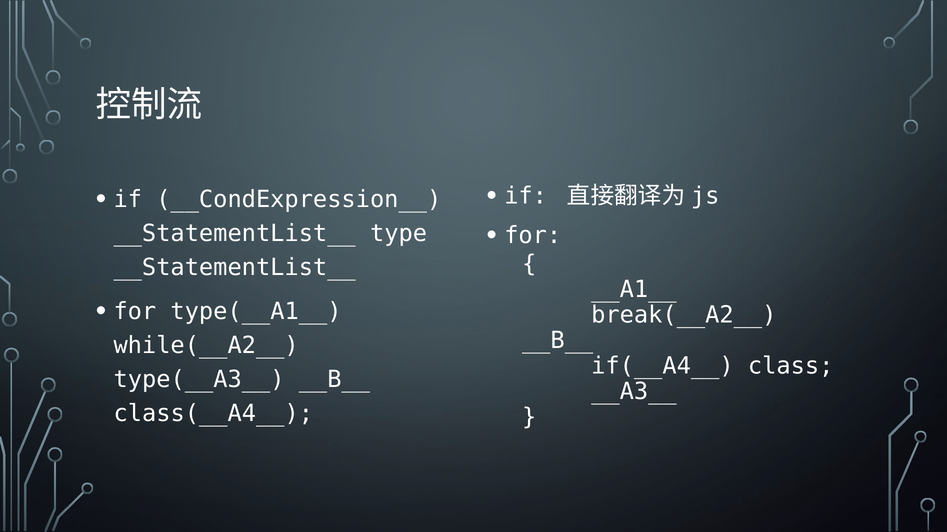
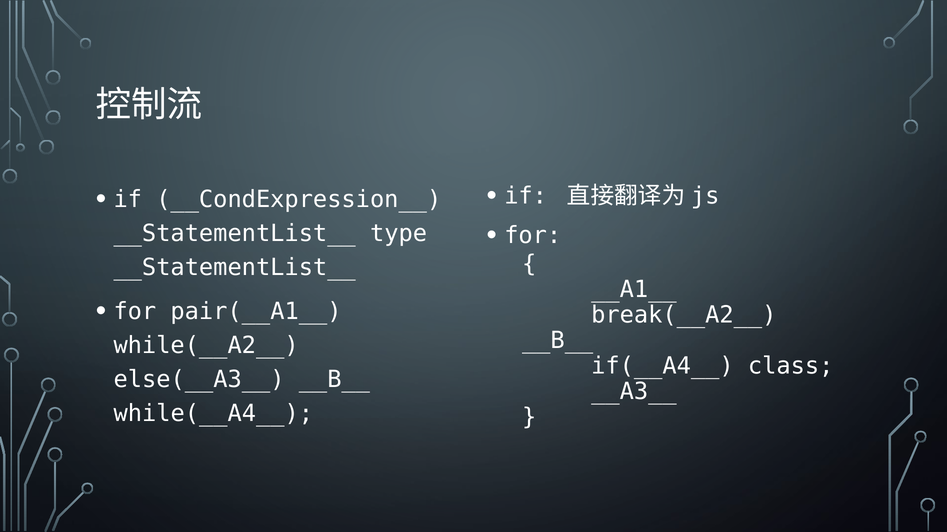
type(__A1__: type(__A1__ -> pair(__A1__
type(__A3__: type(__A3__ -> else(__A3__
class(__A4__: class(__A4__ -> while(__A4__
